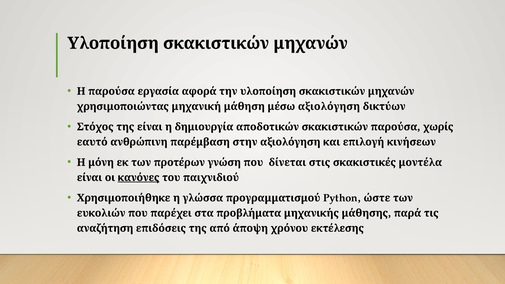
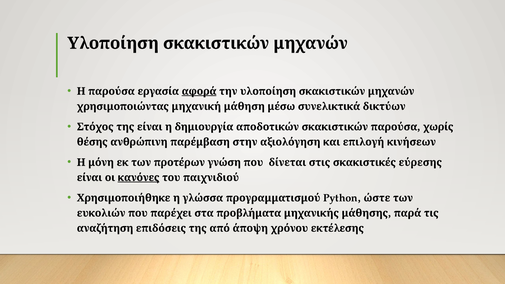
αφορά underline: none -> present
μέσω αξιολόγηση: αξιολόγηση -> συνελικτικά
εαυτό: εαυτό -> θέσης
μοντέλα: μοντέλα -> εύρεσης
